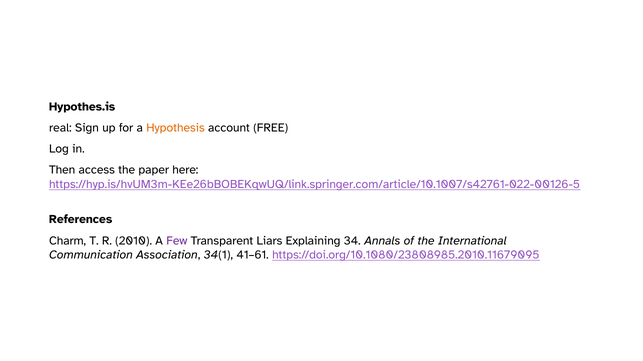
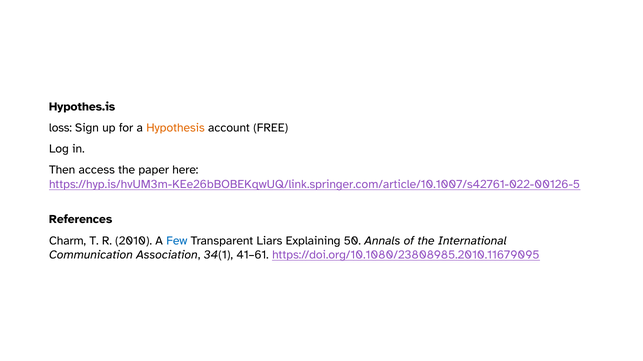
real: real -> loss
Few colour: purple -> blue
34: 34 -> 50
